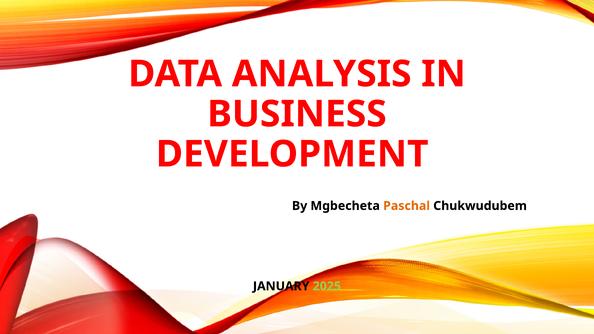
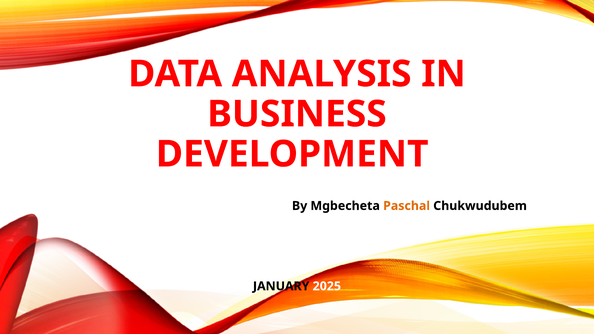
2025 colour: light green -> white
